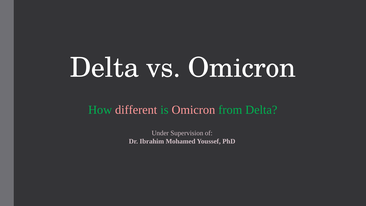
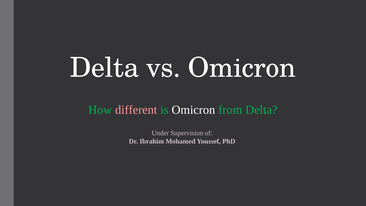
Omicron at (193, 110) colour: pink -> white
